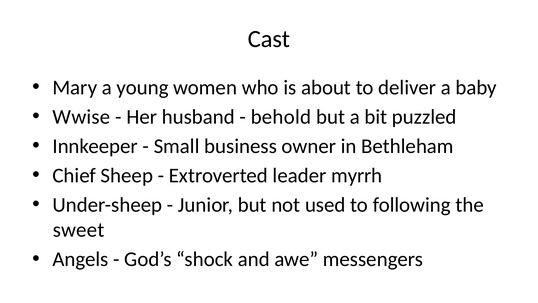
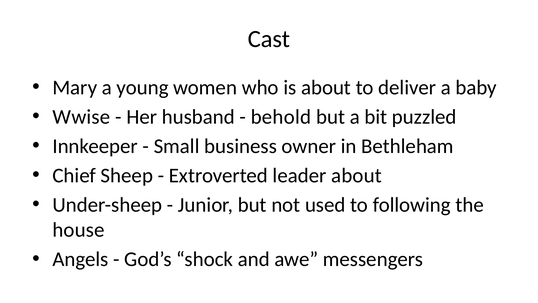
leader myrrh: myrrh -> about
sweet: sweet -> house
